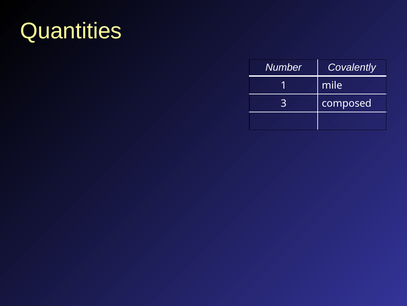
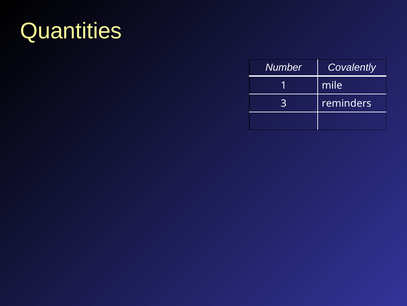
composed: composed -> reminders
